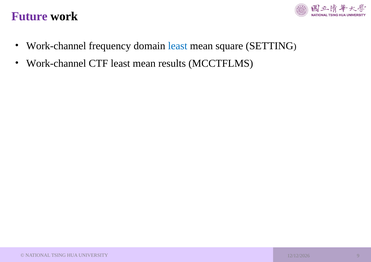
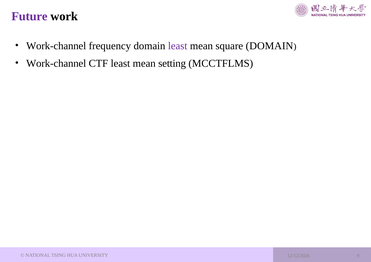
least at (178, 46) colour: blue -> purple
square SETTING: SETTING -> DOMAIN
results: results -> setting
